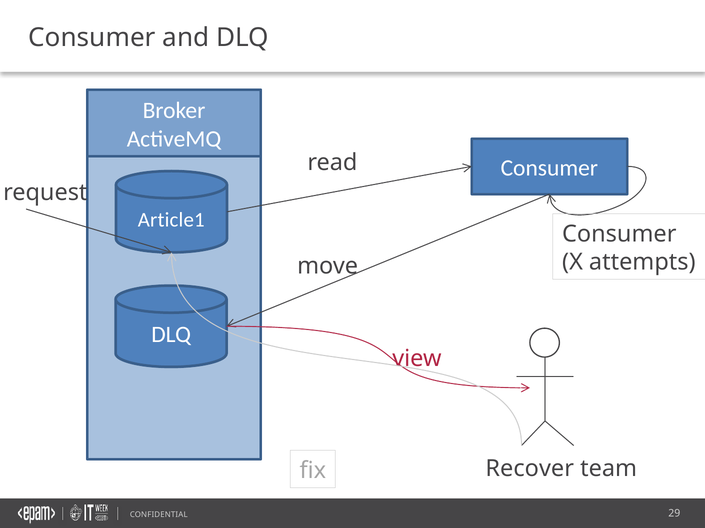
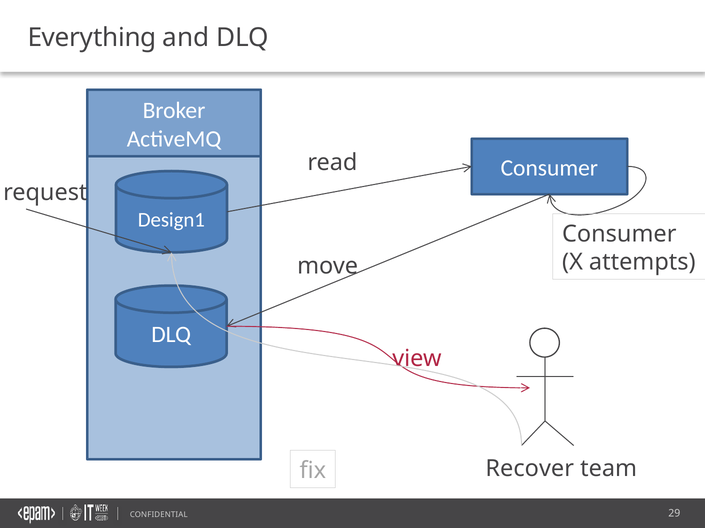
Consumer at (92, 38): Consumer -> Everything
Article1: Article1 -> Design1
